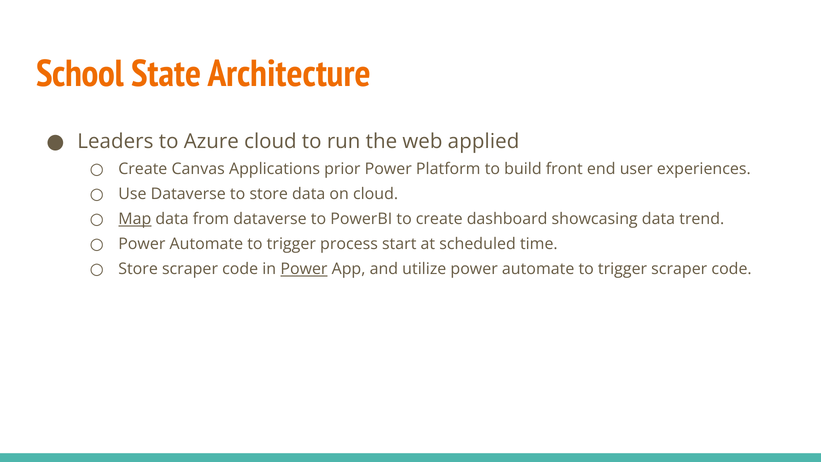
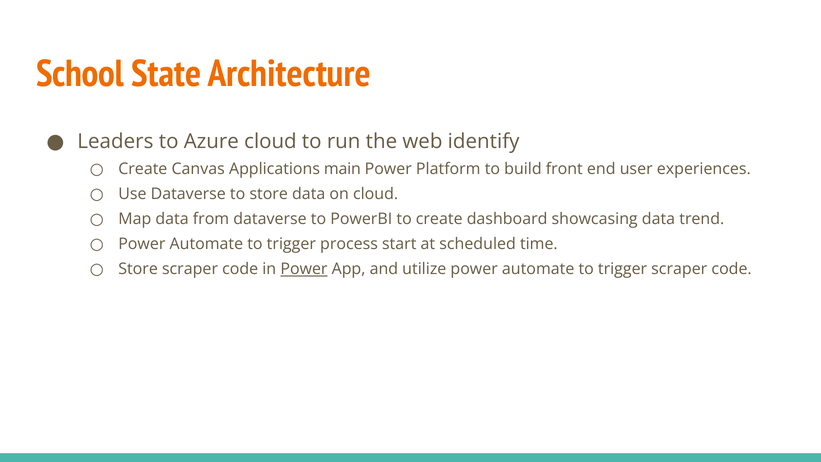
applied: applied -> identify
prior: prior -> main
Map underline: present -> none
